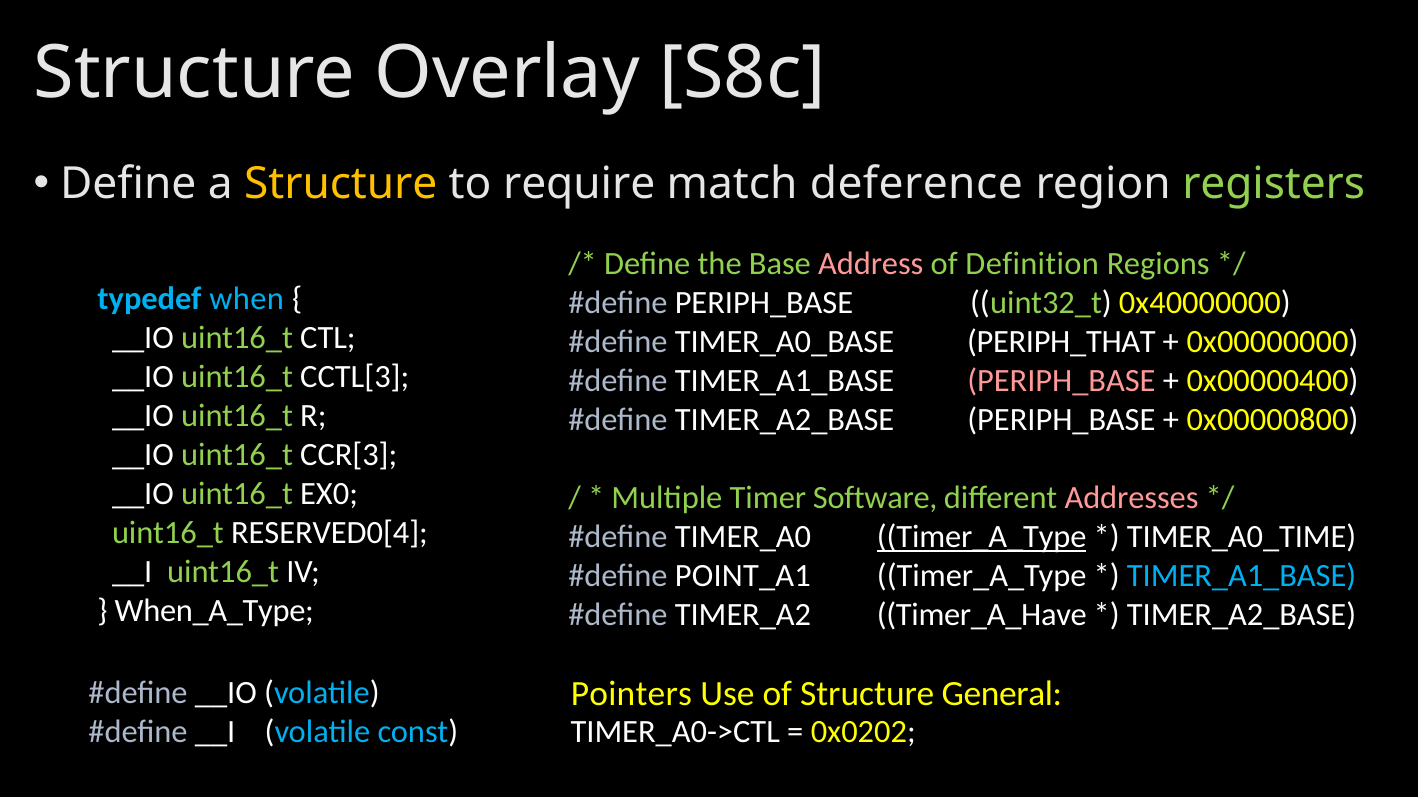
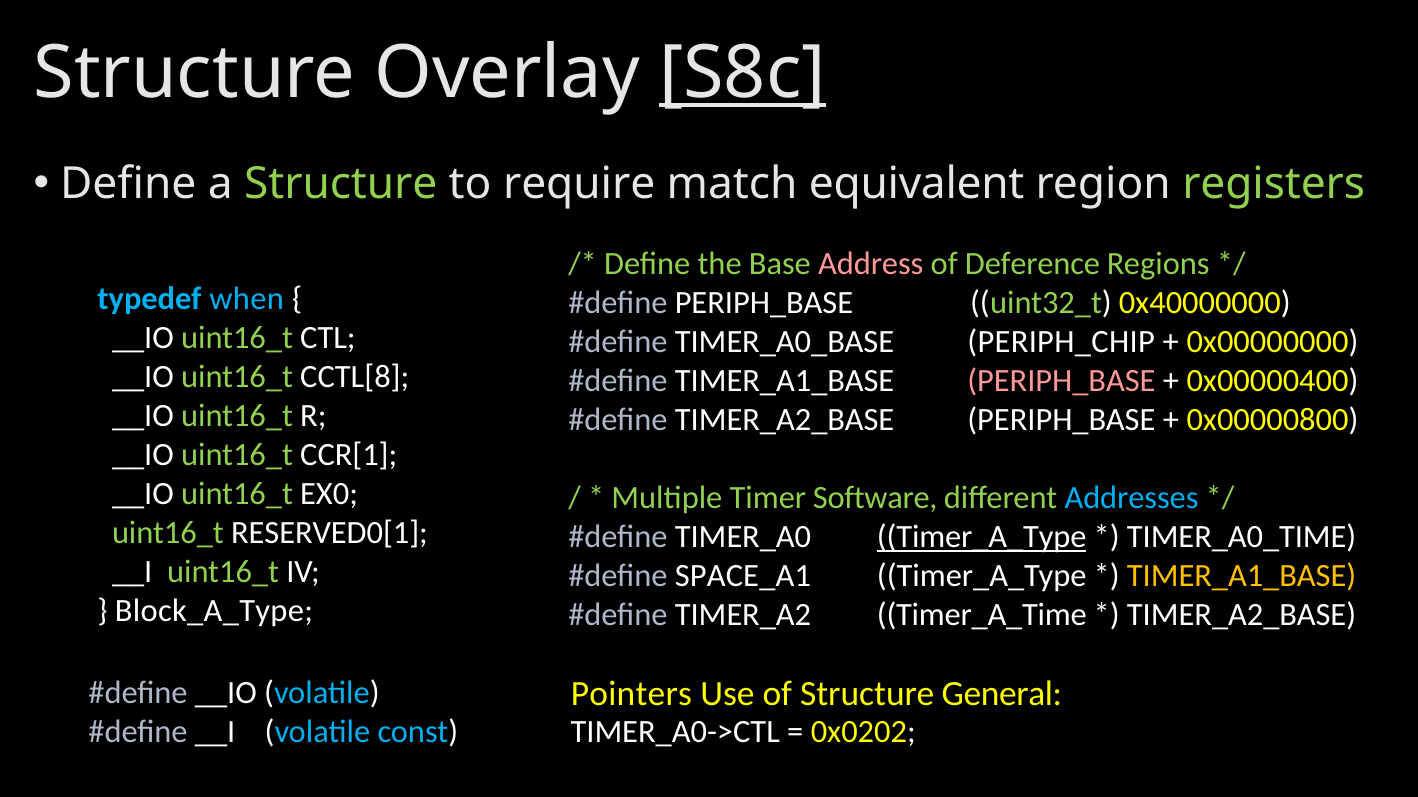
S8c underline: none -> present
Structure at (341, 184) colour: yellow -> light green
deference: deference -> equivalent
Definition: Definition -> Deference
PERIPH_THAT: PERIPH_THAT -> PERIPH_CHIP
CCTL[3: CCTL[3 -> CCTL[8
CCR[3: CCR[3 -> CCR[1
Addresses colour: pink -> light blue
RESERVED0[4: RESERVED0[4 -> RESERVED0[1
POINT_A1: POINT_A1 -> SPACE_A1
TIMER_A1_BASE at (1242, 576) colour: light blue -> yellow
When_A_Type: When_A_Type -> Block_A_Type
Timer_A_Have: Timer_A_Have -> Timer_A_Time
